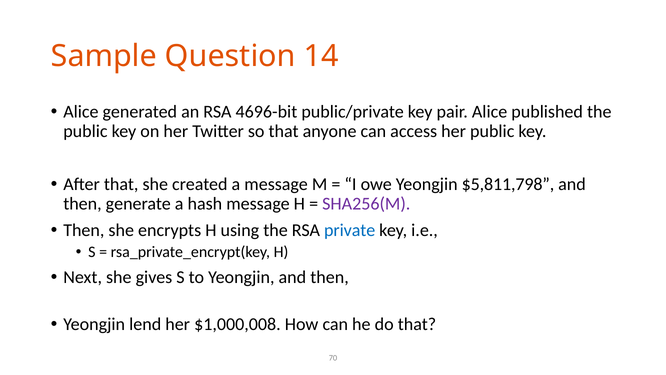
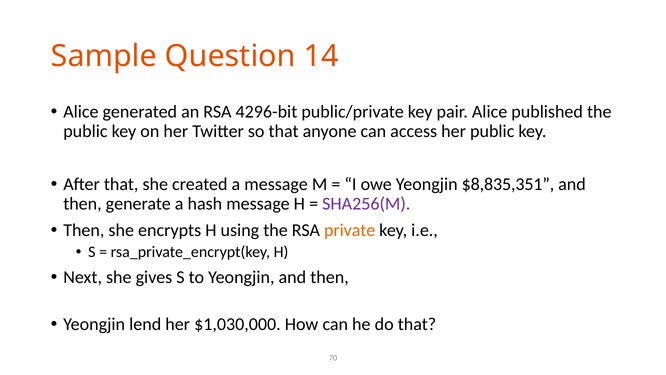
4696-bit: 4696-bit -> 4296-bit
$5,811,798: $5,811,798 -> $8,835,351
private colour: blue -> orange
$1,000,008: $1,000,008 -> $1,030,000
